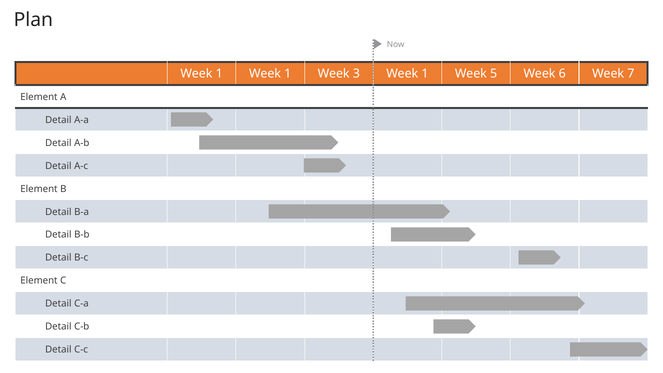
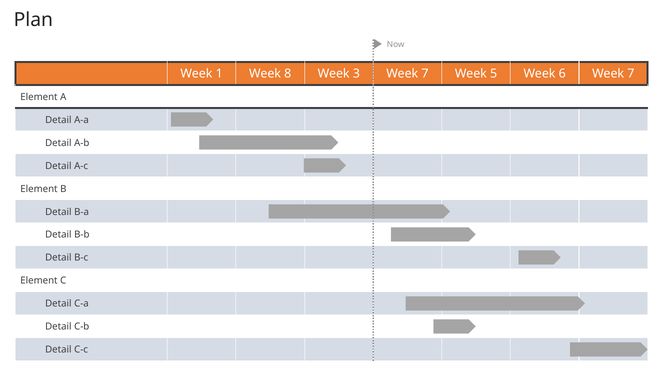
1 Week 1: 1 -> 8
3 Week 1: 1 -> 7
